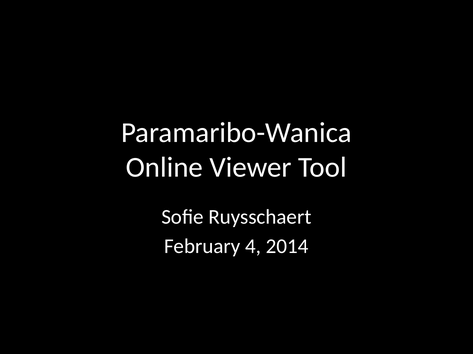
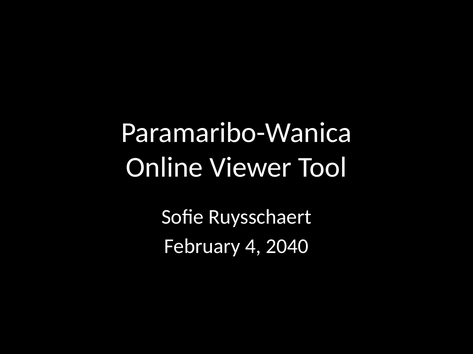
2014: 2014 -> 2040
